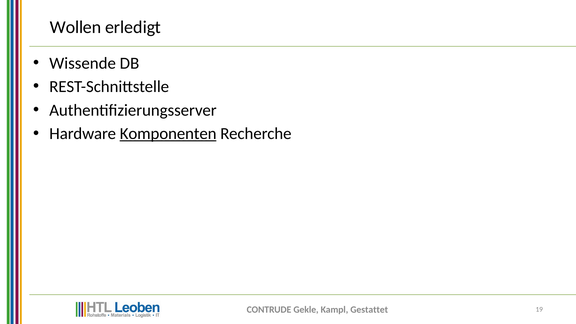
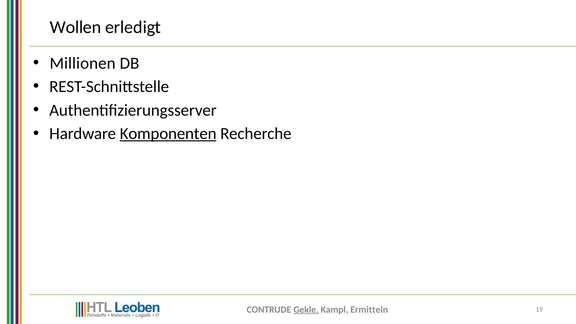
Wissende: Wissende -> Millionen
Gekle underline: none -> present
Gestattet: Gestattet -> Ermitteln
